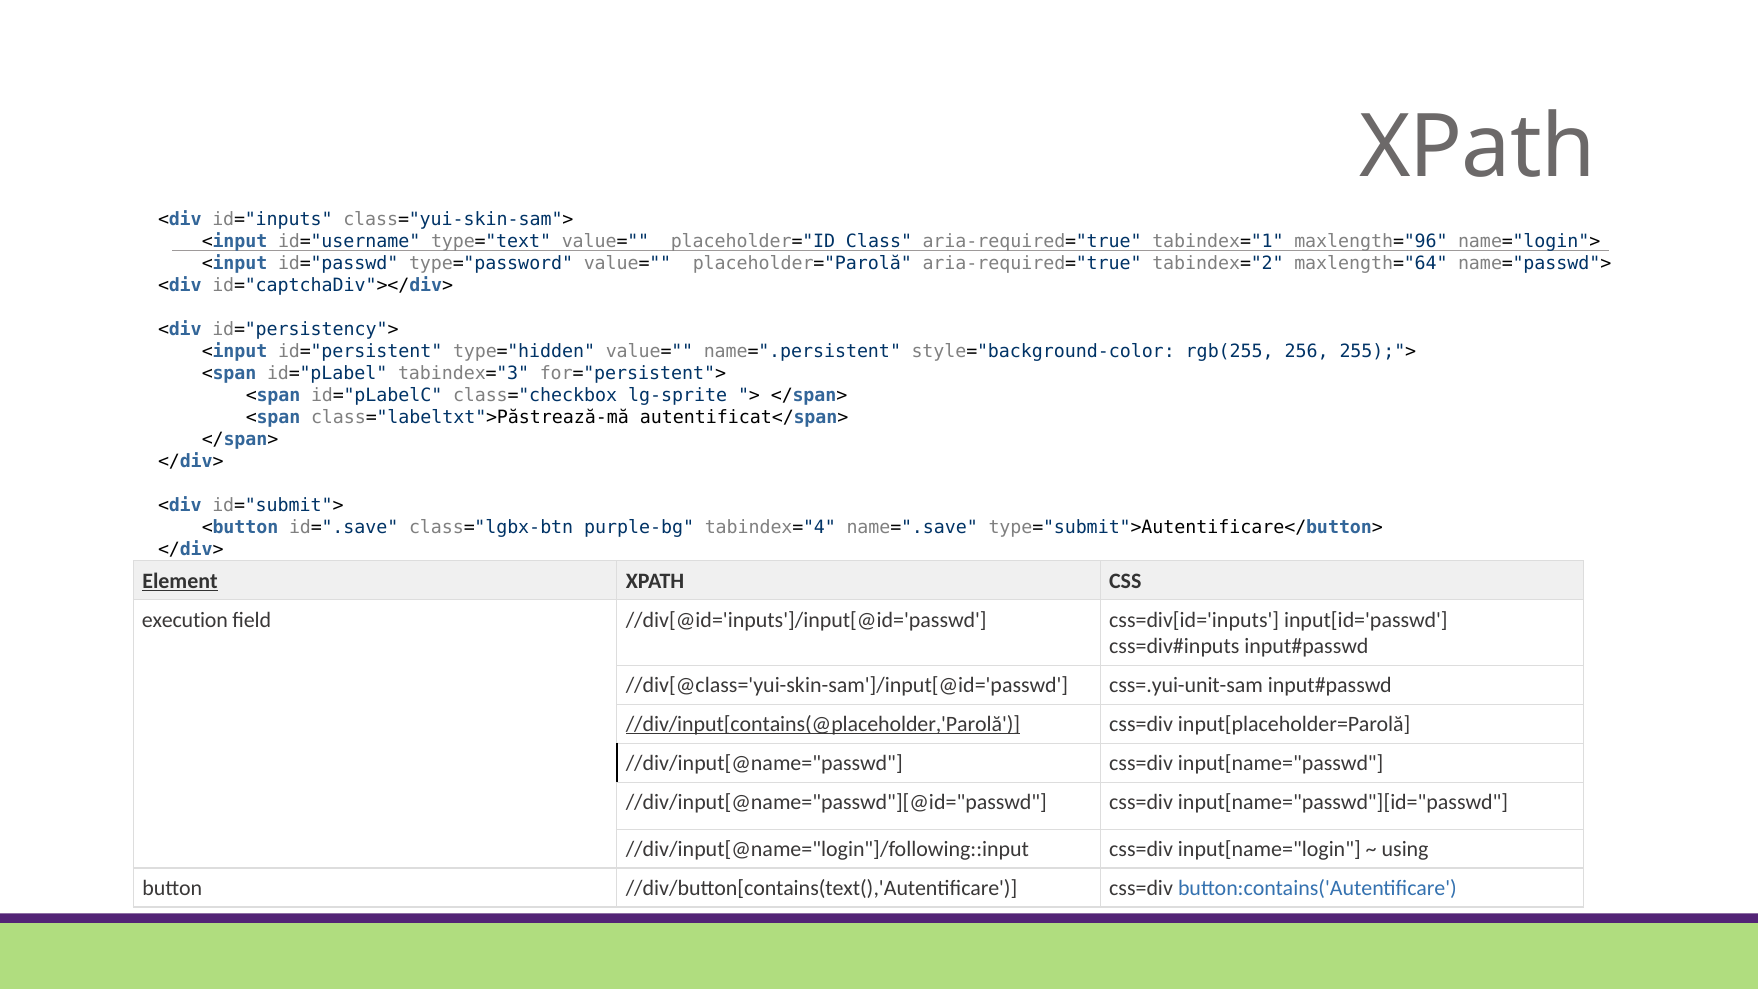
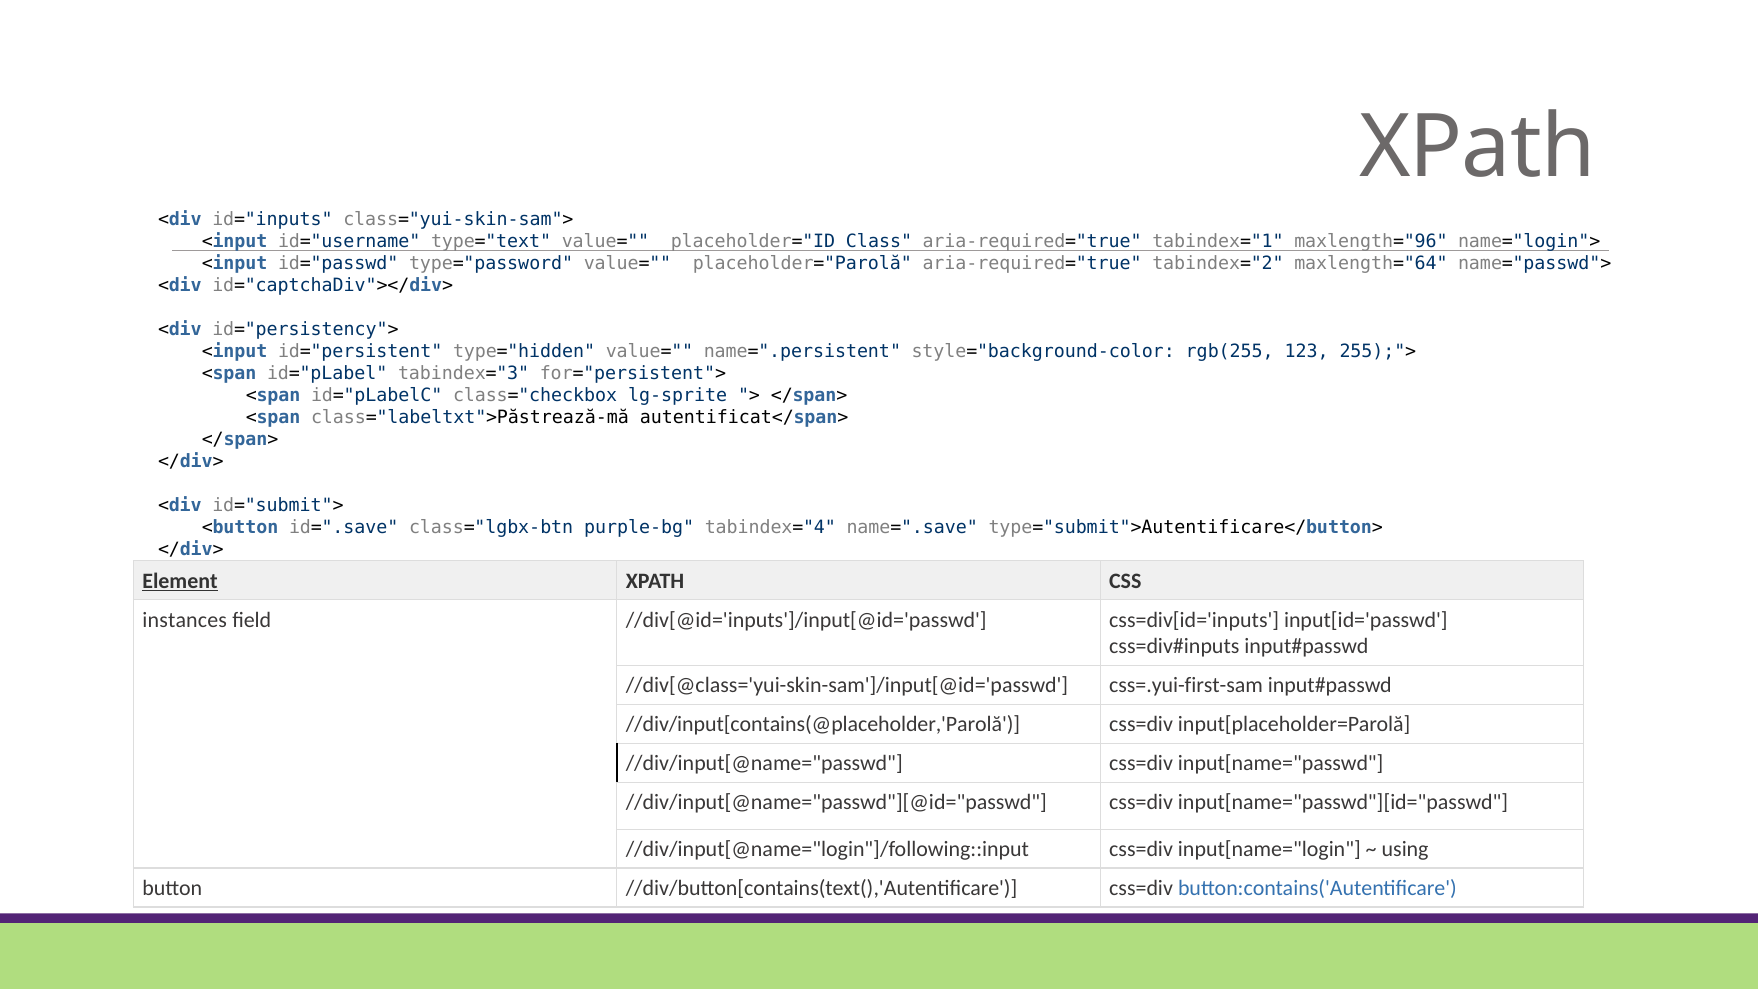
256: 256 -> 123
execution: execution -> instances
css=.yui-unit-sam: css=.yui-unit-sam -> css=.yui-first-sam
//div/input[contains(@placeholder,'Parolă underline: present -> none
